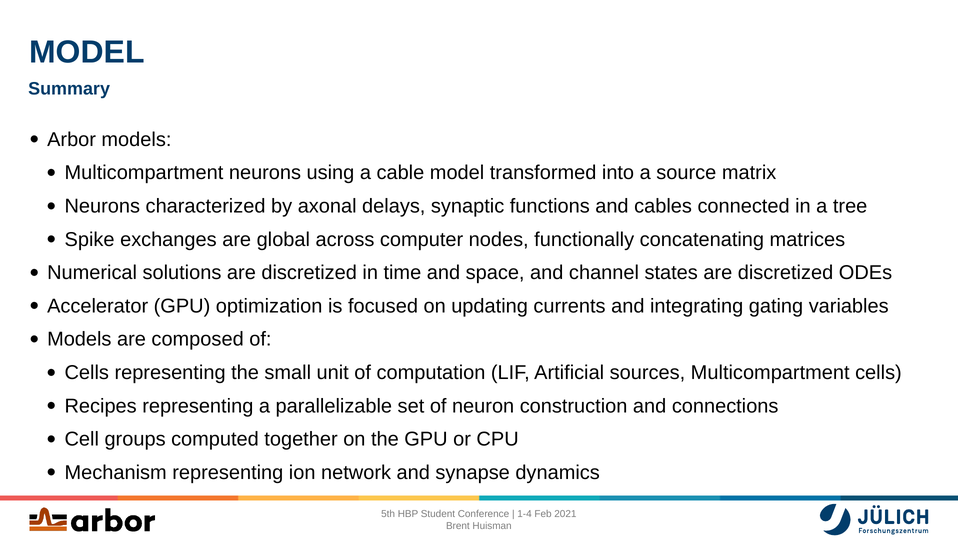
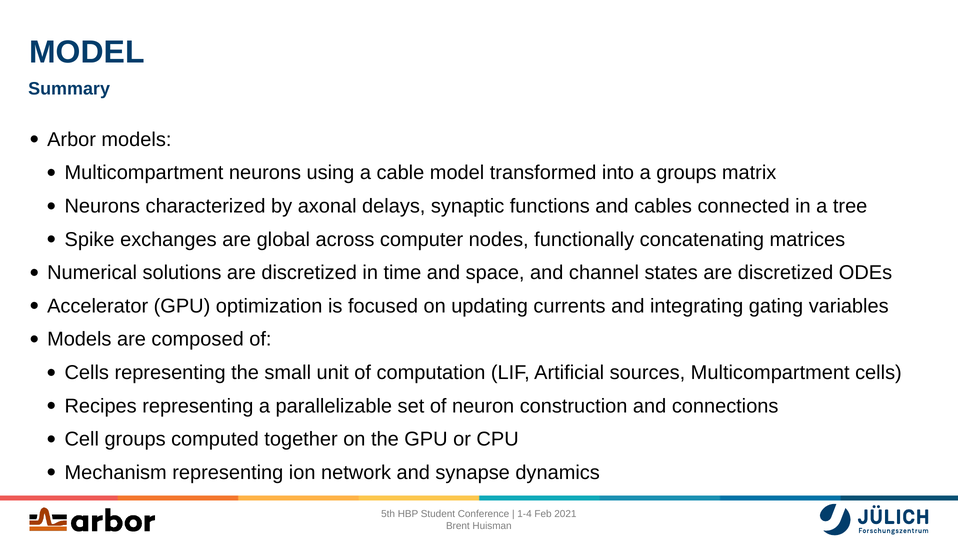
a source: source -> groups
